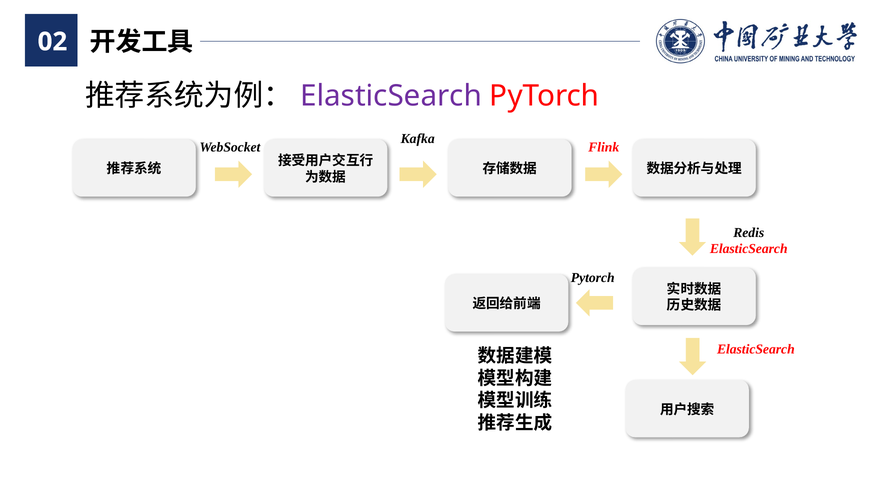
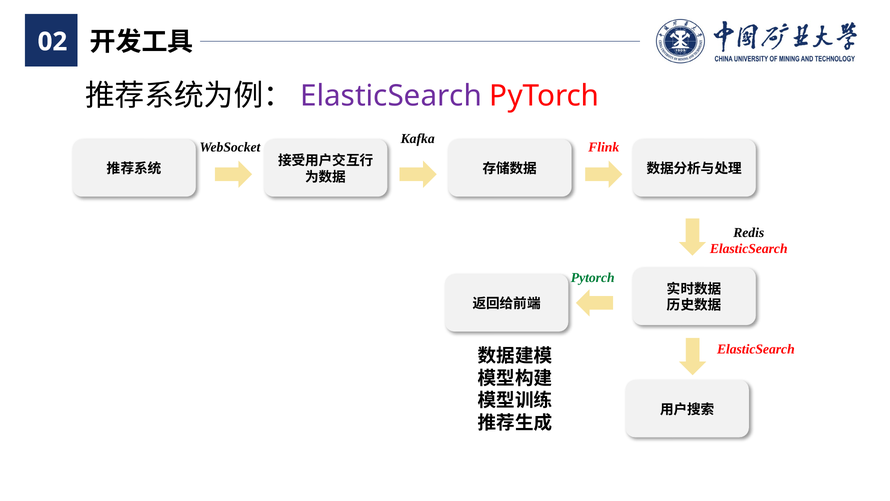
Pytorch at (593, 278) colour: black -> green
